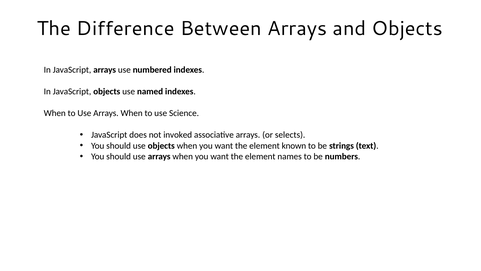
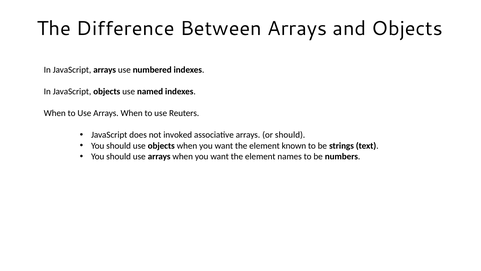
Science: Science -> Reuters
or selects: selects -> should
